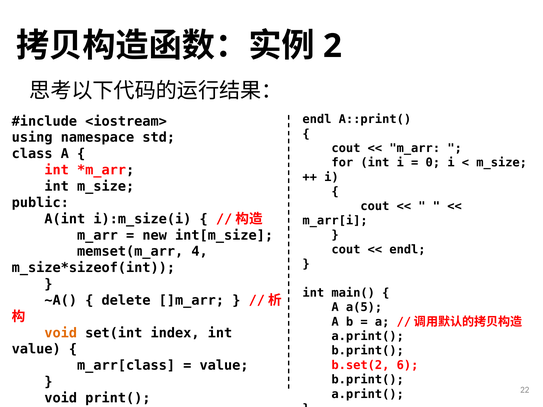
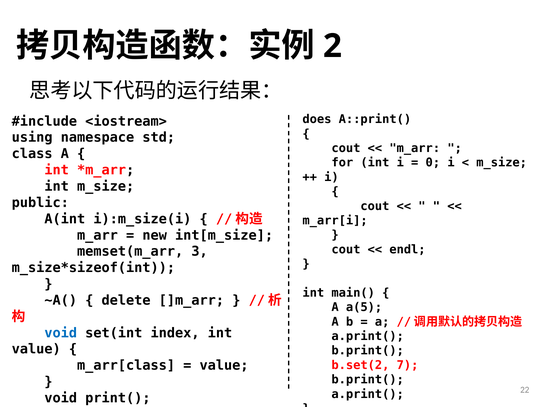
endl at (317, 119): endl -> does
4: 4 -> 3
void at (61, 333) colour: orange -> blue
6: 6 -> 7
